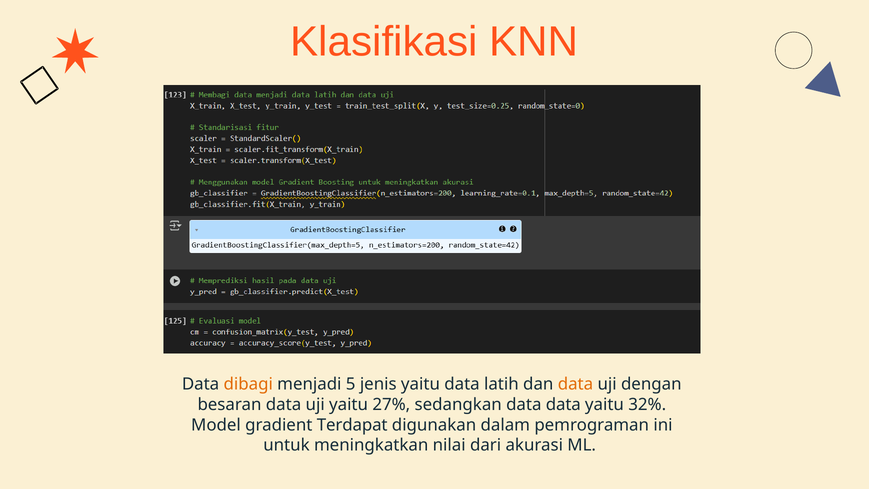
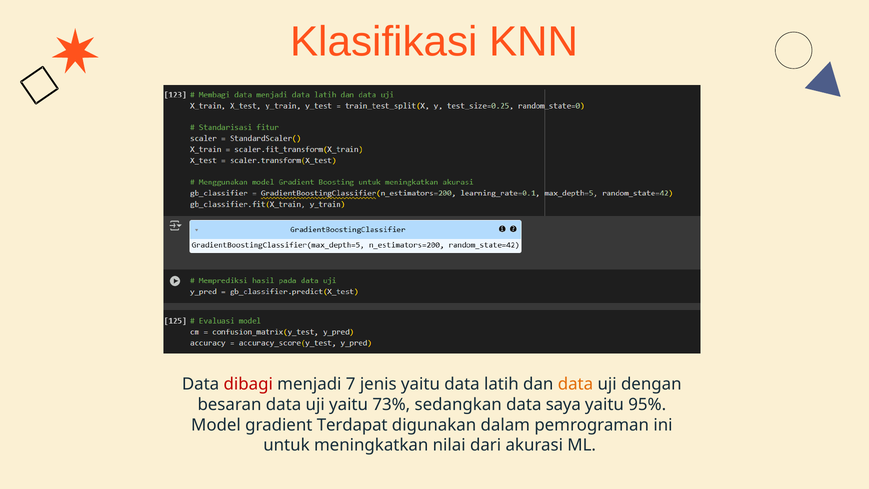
dibagi colour: orange -> red
5: 5 -> 7
27%: 27% -> 73%
data data: data -> saya
32%: 32% -> 95%
